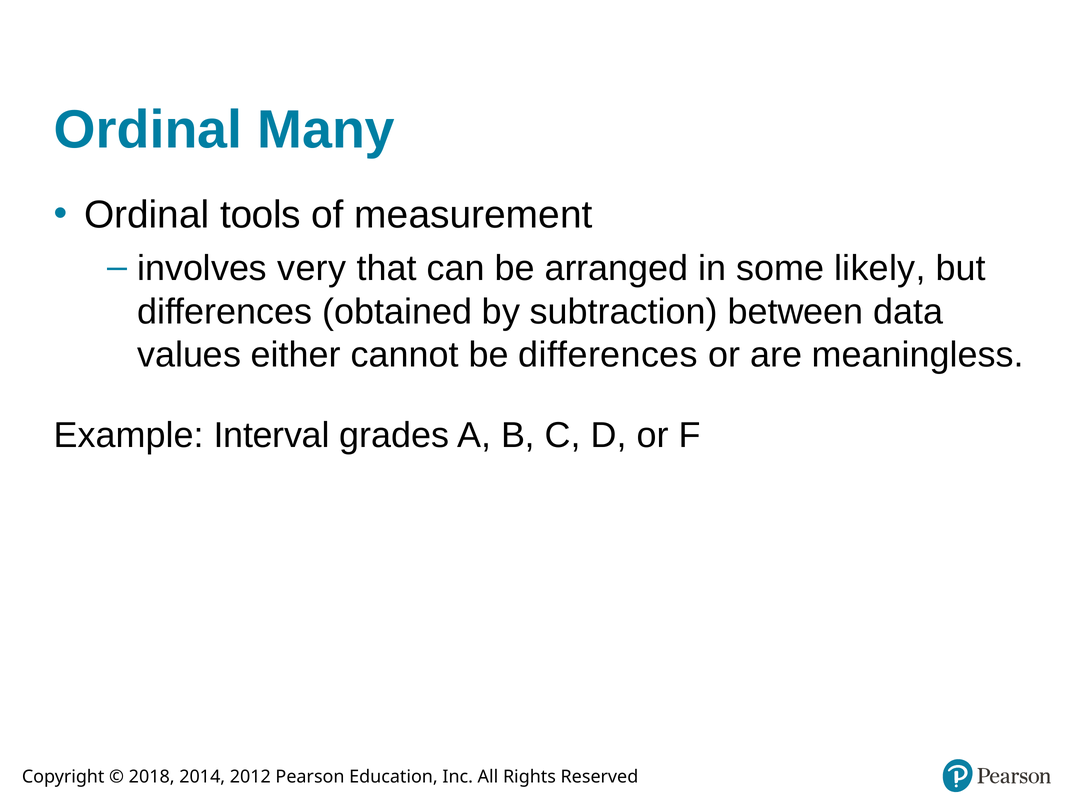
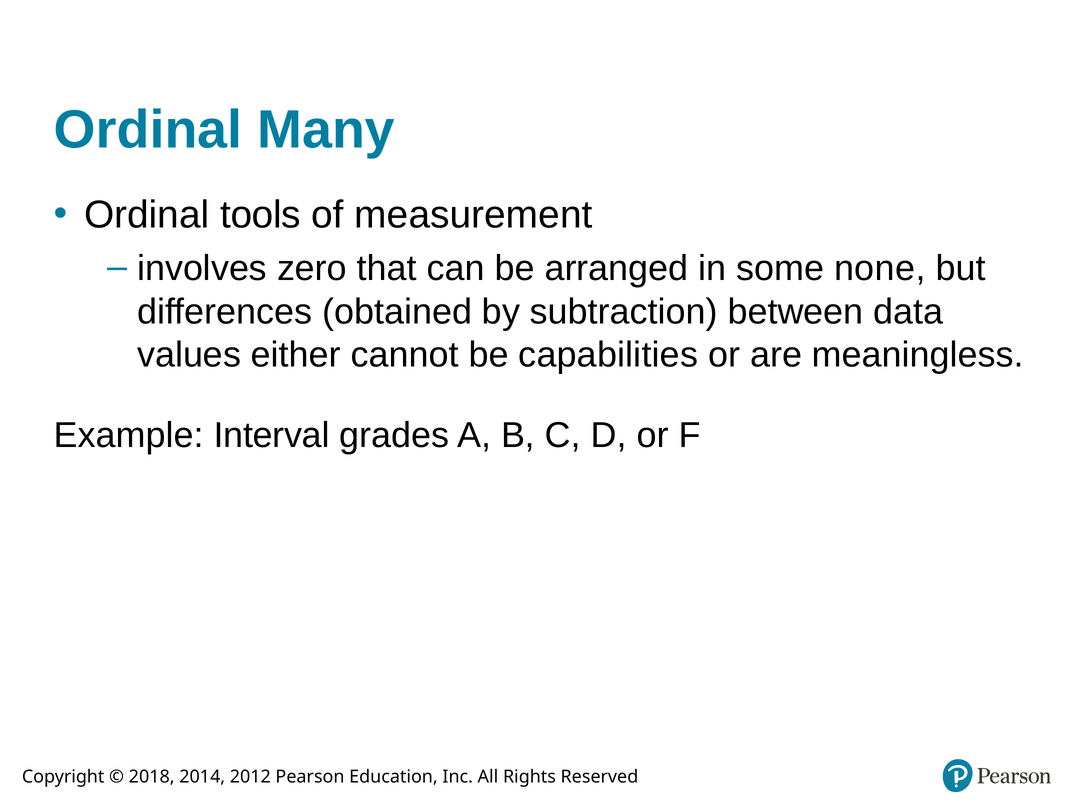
very: very -> zero
likely: likely -> none
be differences: differences -> capabilities
